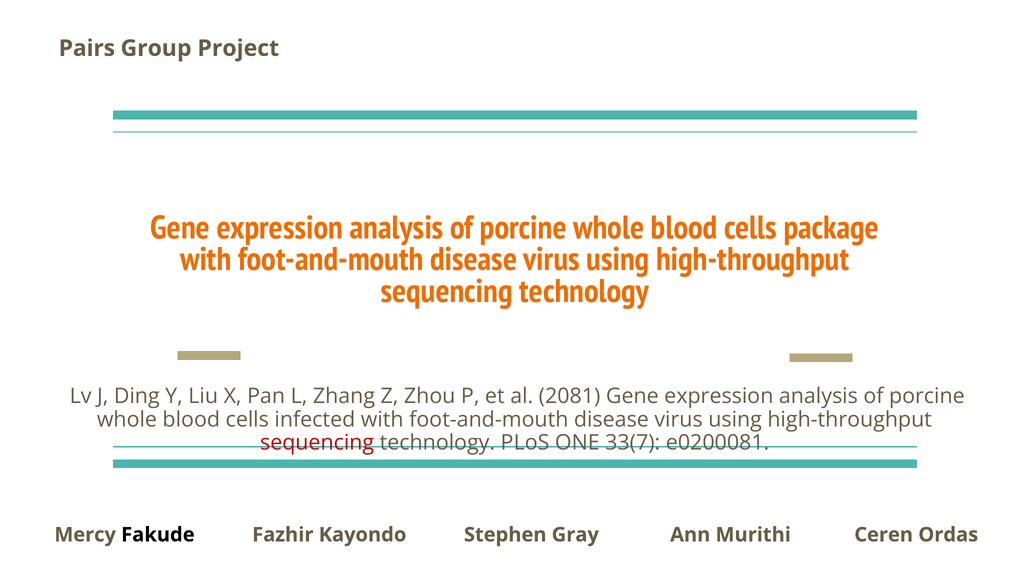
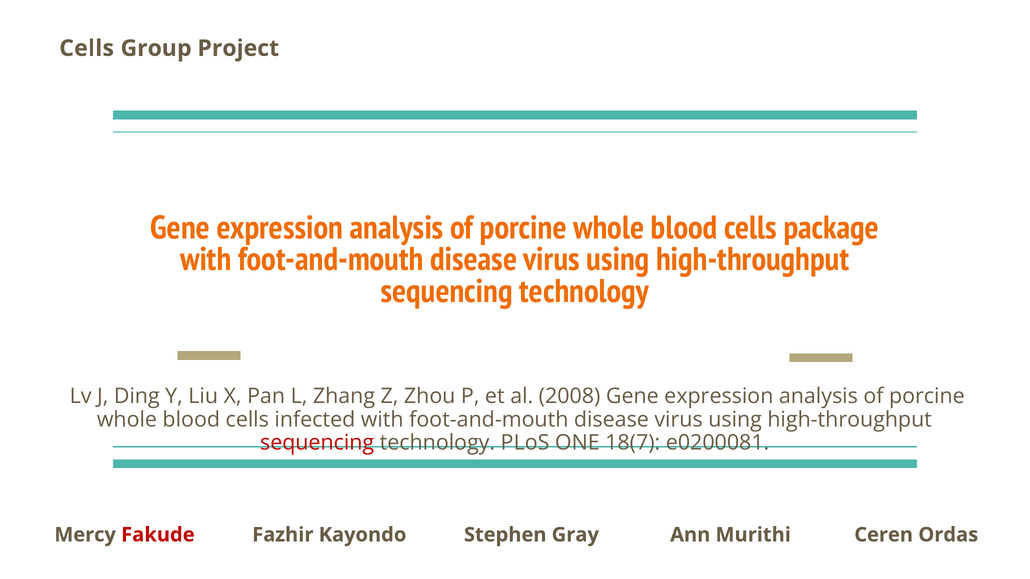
Pairs at (87, 48): Pairs -> Cells
2081: 2081 -> 2008
33(7: 33(7 -> 18(7
Fakude colour: black -> red
